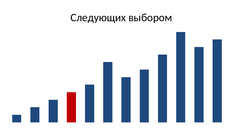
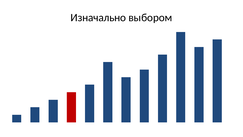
Следующих: Следующих -> Изначально
